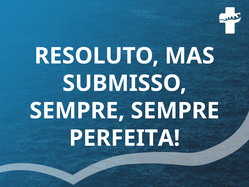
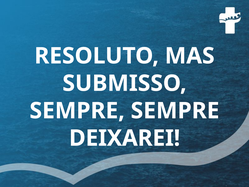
PERFEITA: PERFEITA -> DEIXAREI
